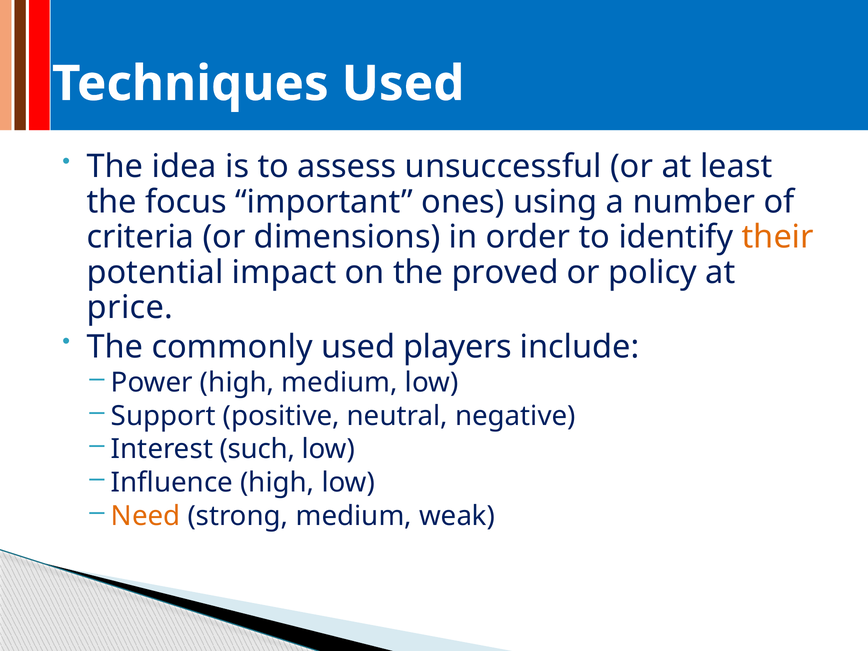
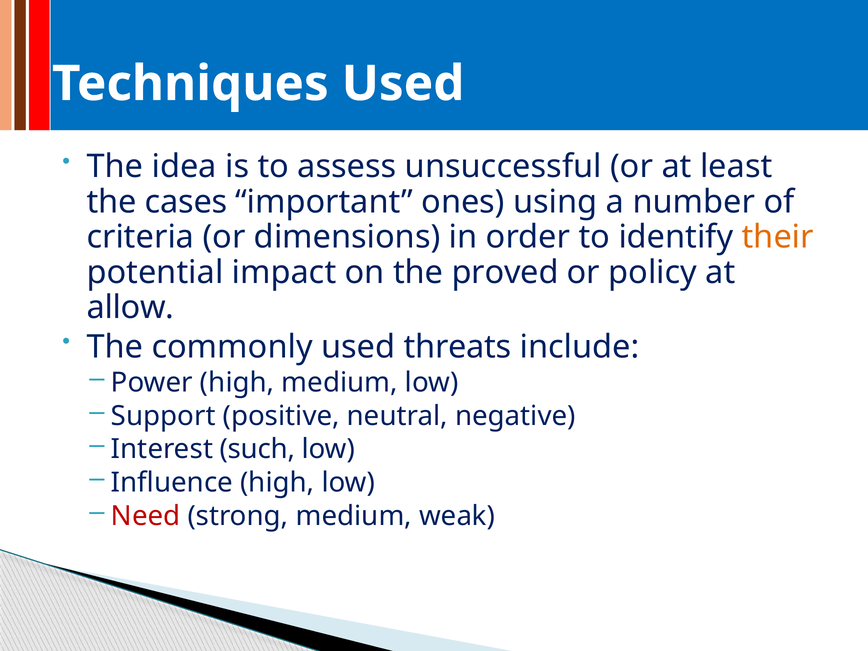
focus: focus -> cases
price: price -> allow
players: players -> threats
Need colour: orange -> red
